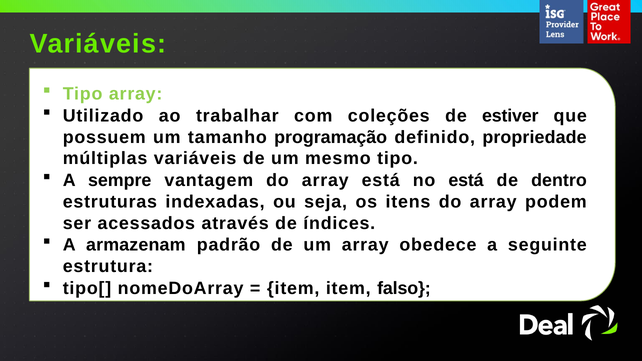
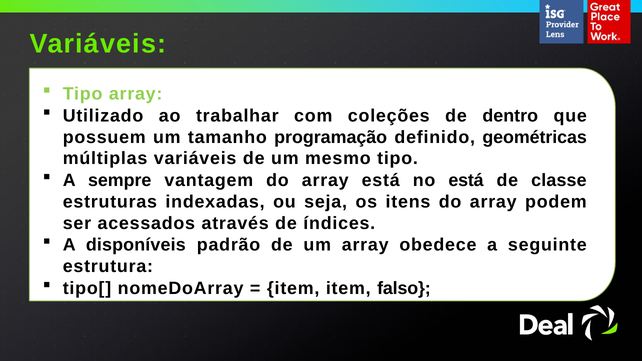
estiver: estiver -> dentro
propriedade: propriedade -> geométricas
dentro: dentro -> classe
armazenam: armazenam -> disponíveis
